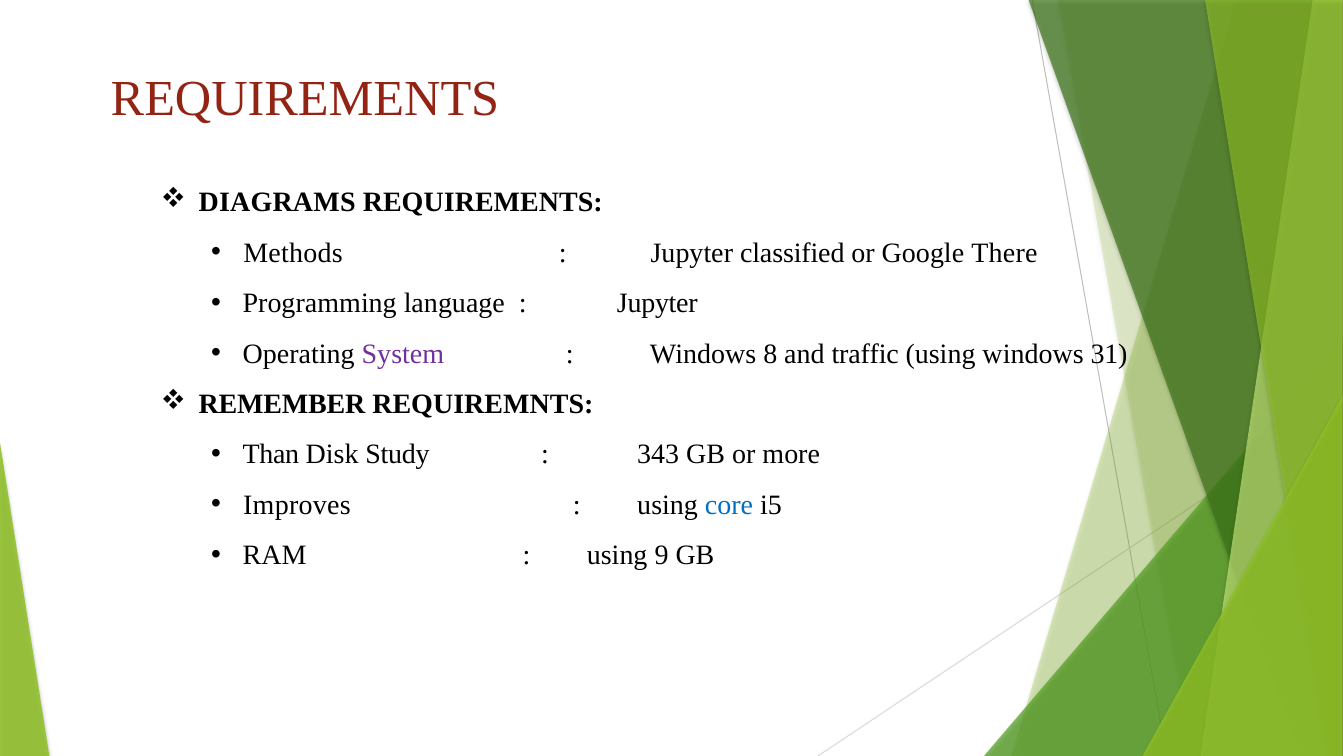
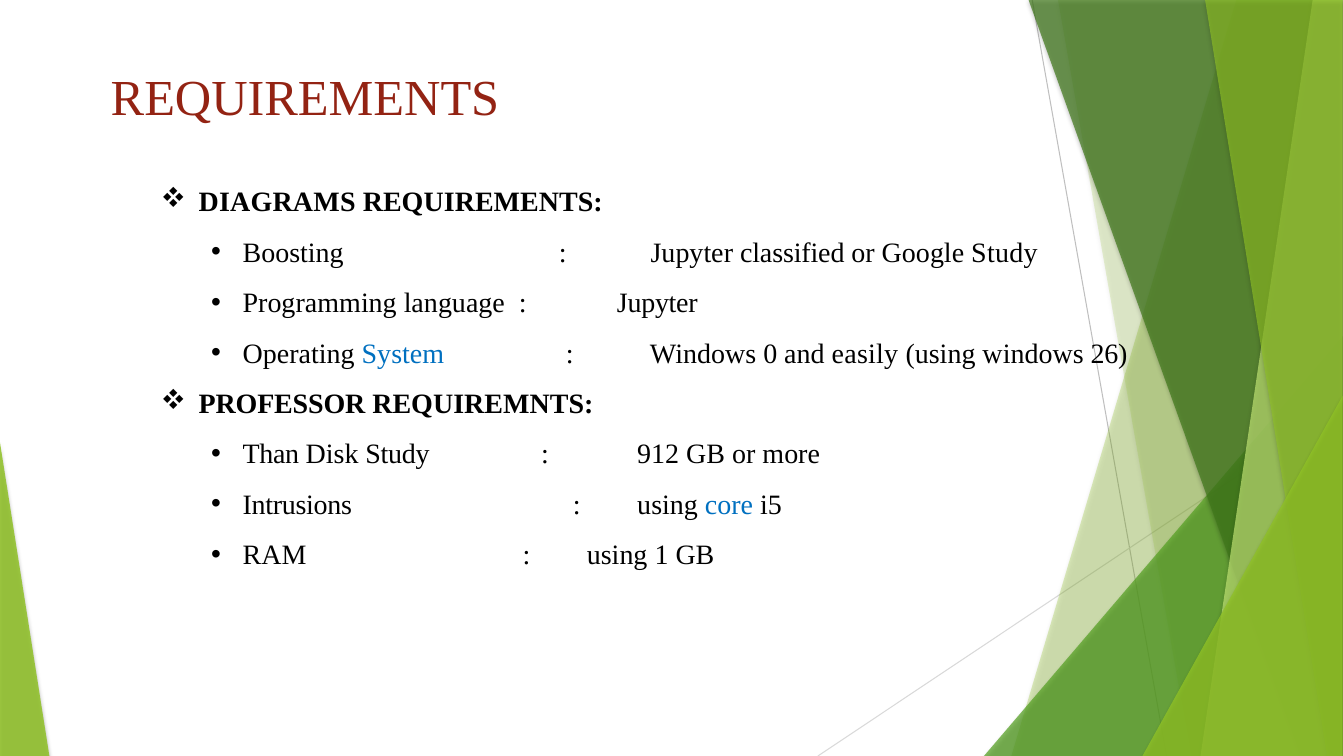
Methods: Methods -> Boosting
Google There: There -> Study
System colour: purple -> blue
8: 8 -> 0
traffic: traffic -> easily
31: 31 -> 26
REMEMBER: REMEMBER -> PROFESSOR
343: 343 -> 912
Improves: Improves -> Intrusions
9: 9 -> 1
